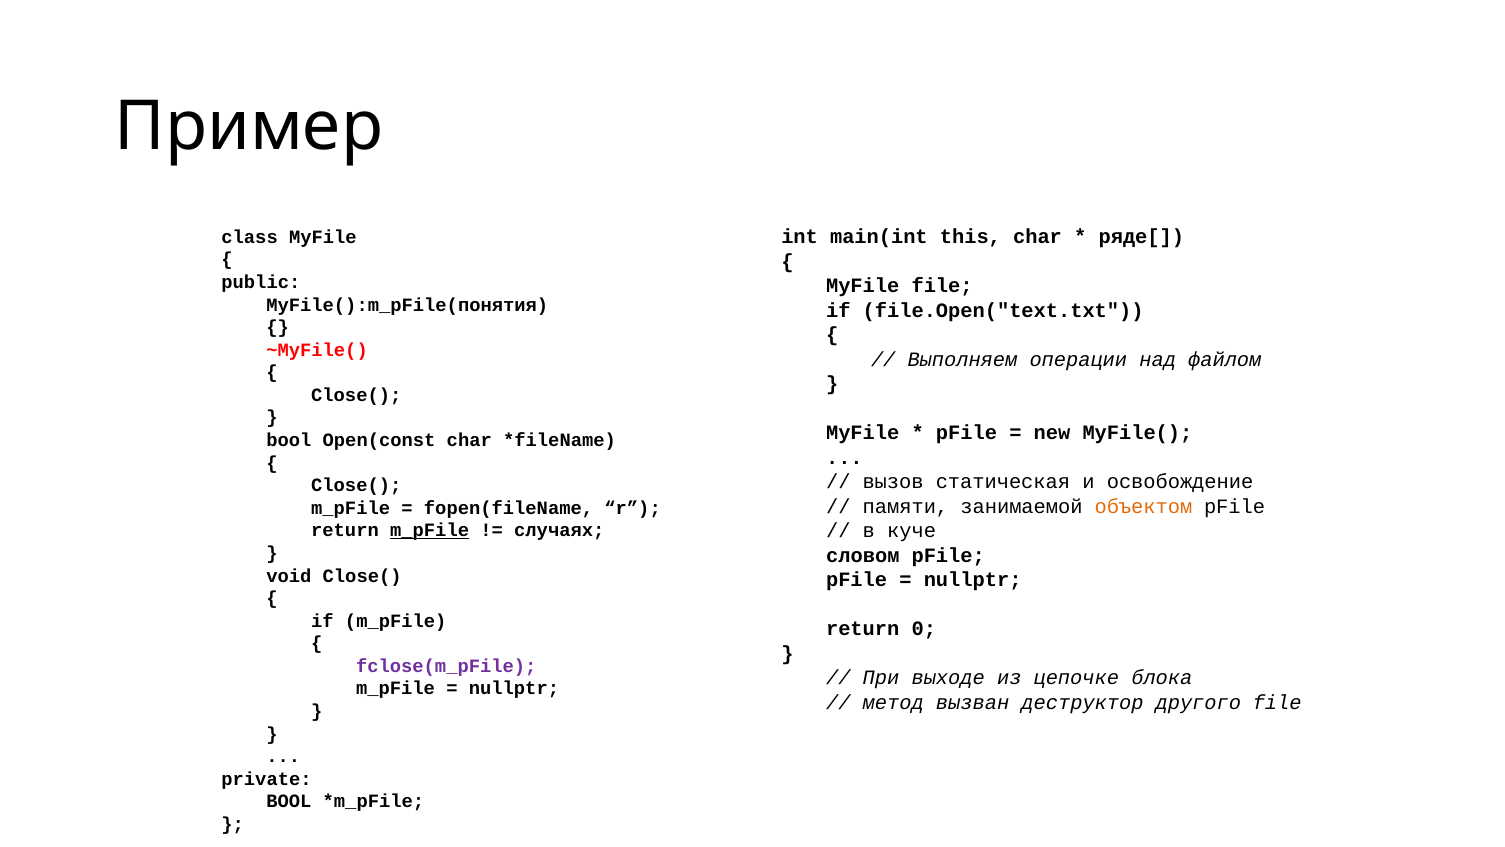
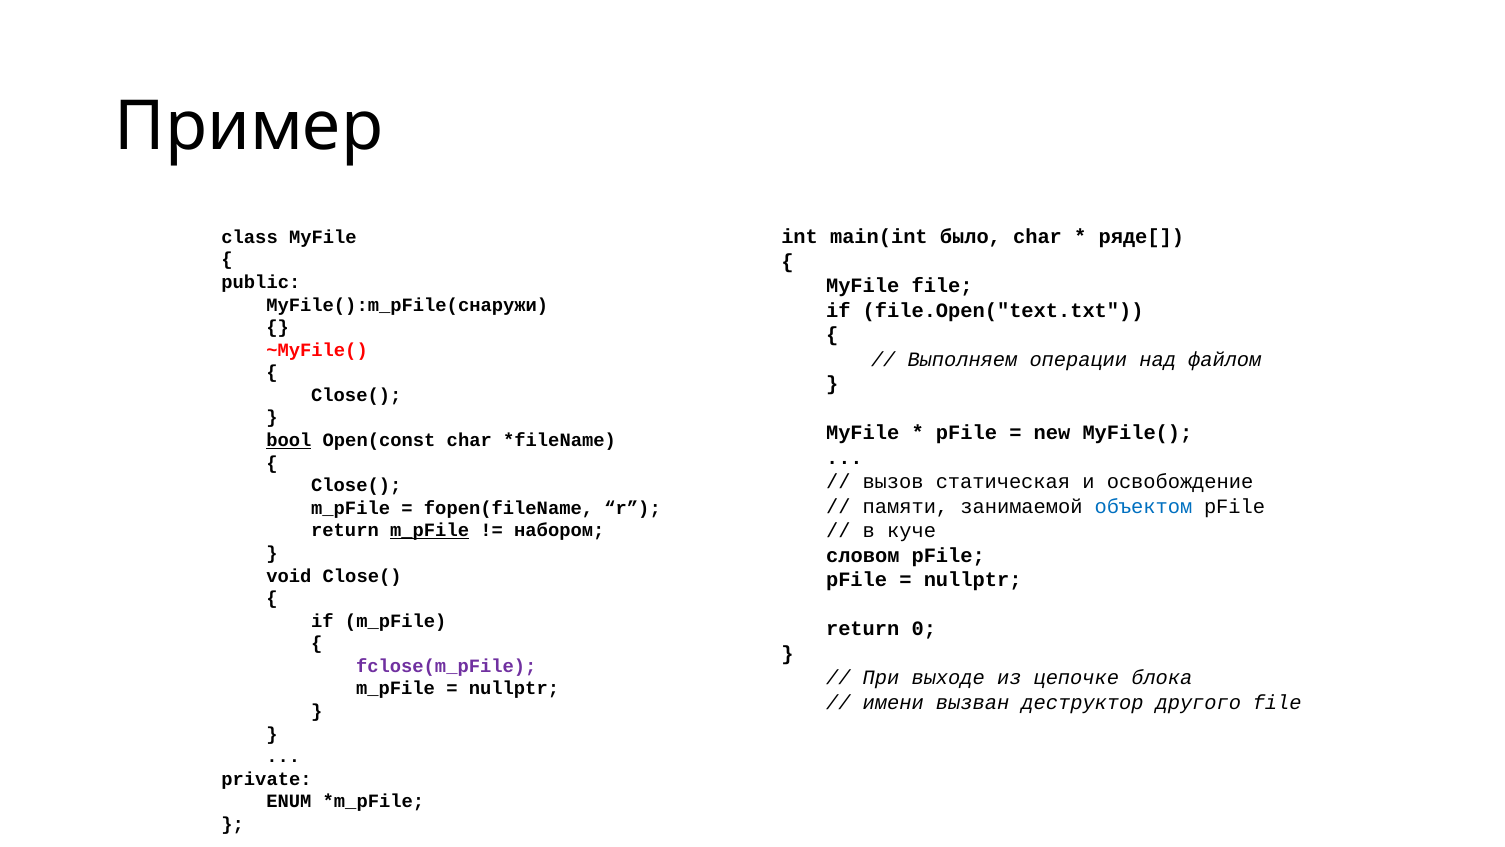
this: this -> было
MyFile():m_pFile(понятия: MyFile():m_pFile(понятия -> MyFile():m_pFile(снаружи
bool at (289, 440) underline: none -> present
объектом colour: orange -> blue
случаях: случаях -> набором
метод: метод -> имени
BOOL at (289, 801): BOOL -> ENUM
